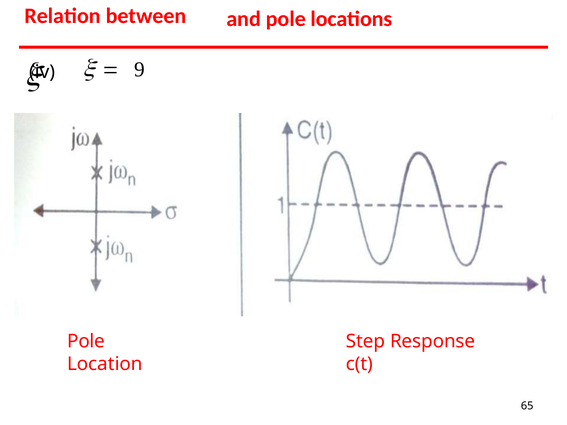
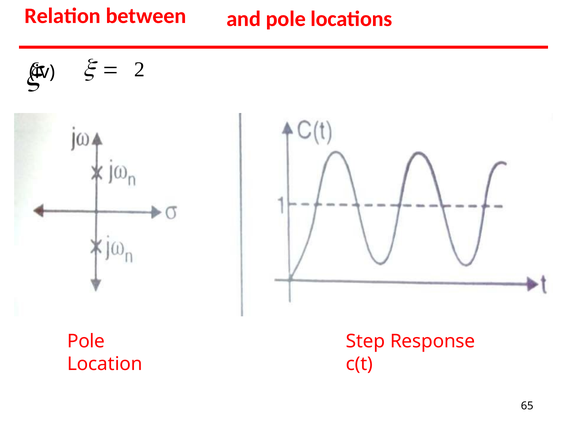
9: 9 -> 2
